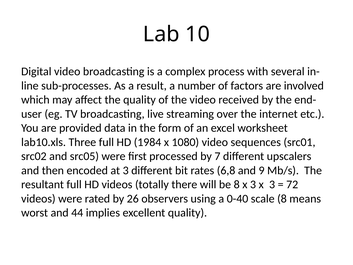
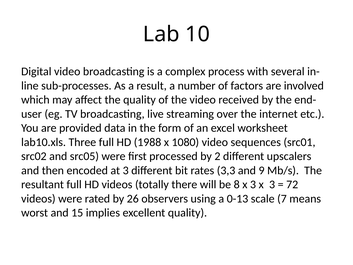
1984: 1984 -> 1988
7: 7 -> 2
6,8: 6,8 -> 3,3
0-40: 0-40 -> 0-13
scale 8: 8 -> 7
44: 44 -> 15
